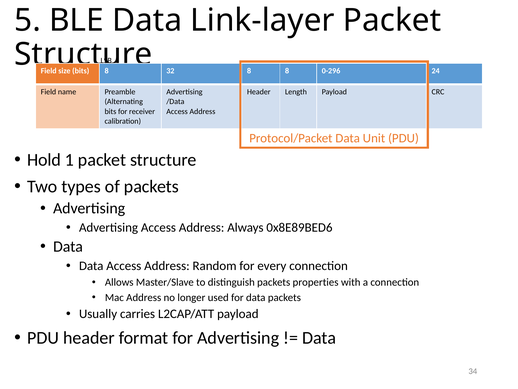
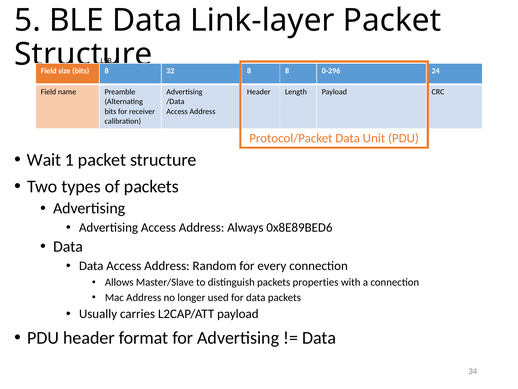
Hold: Hold -> Wait
